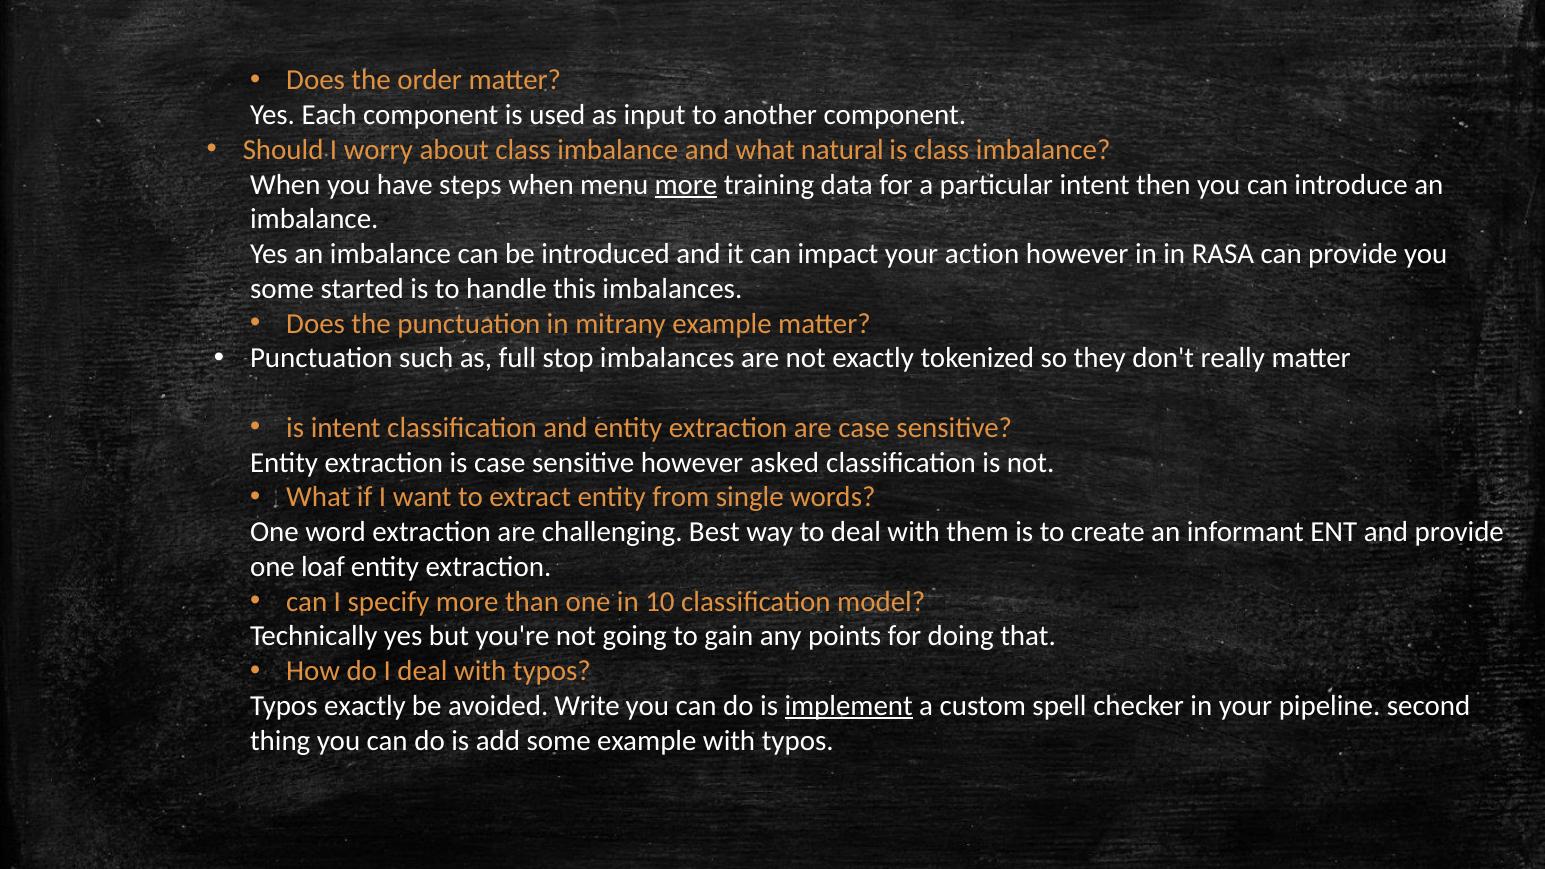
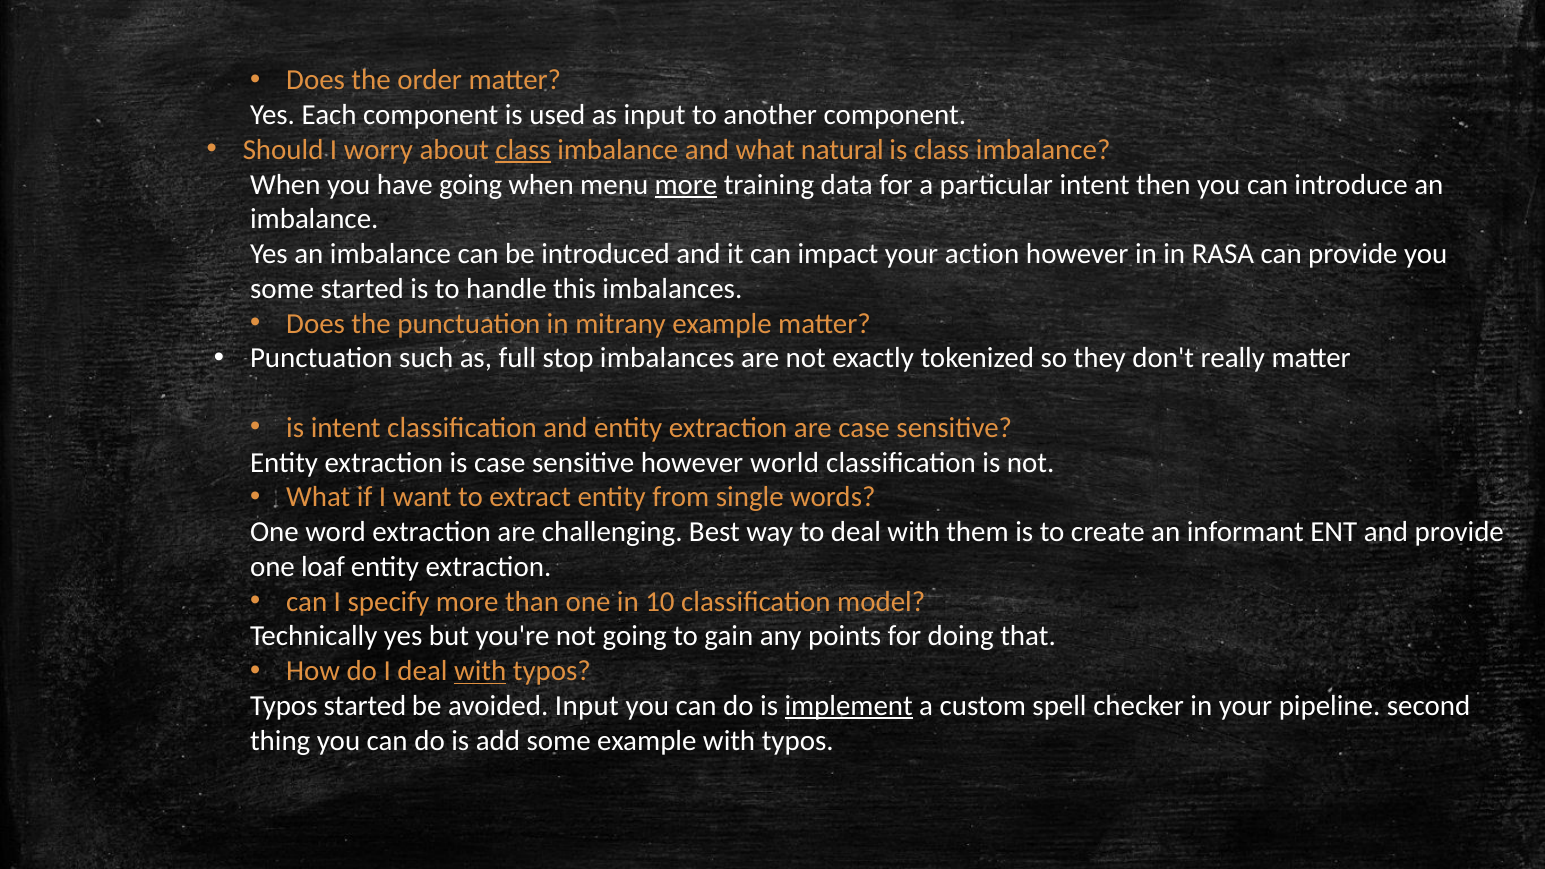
class at (523, 150) underline: none -> present
have steps: steps -> going
asked: asked -> world
with at (480, 671) underline: none -> present
Typos exactly: exactly -> started
avoided Write: Write -> Input
